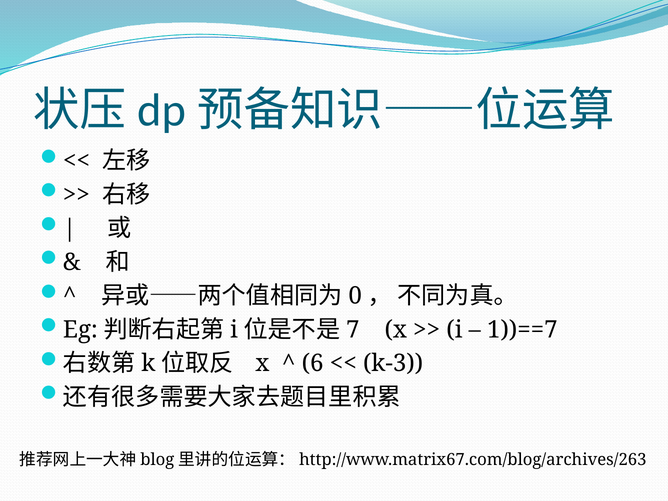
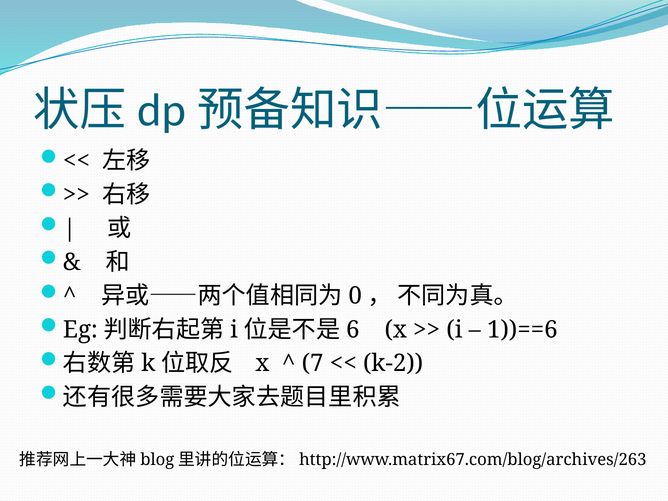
7: 7 -> 6
1))==7: 1))==7 -> 1))==6
6: 6 -> 7
k-3: k-3 -> k-2
